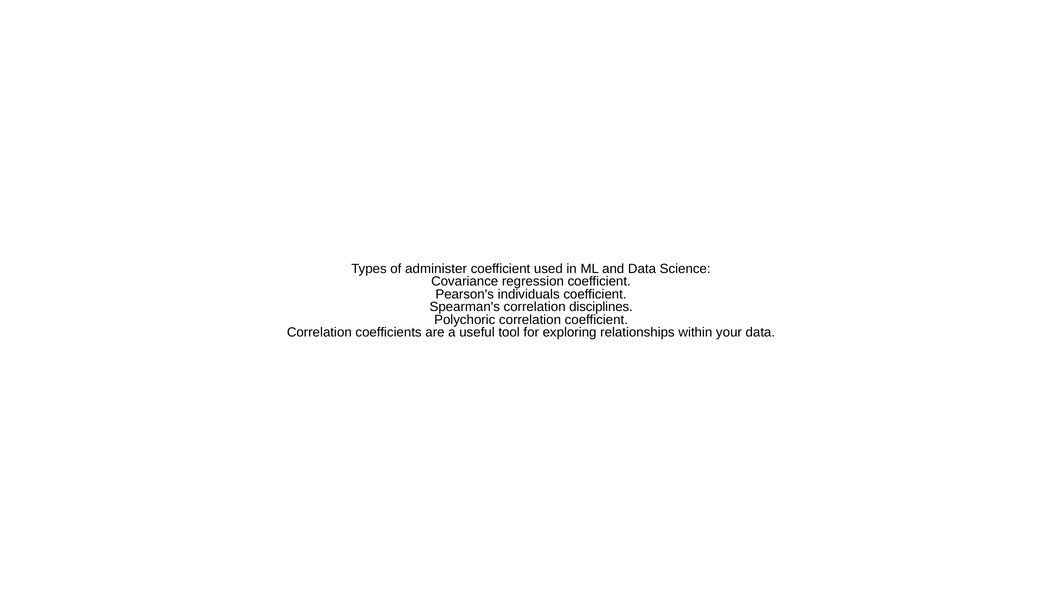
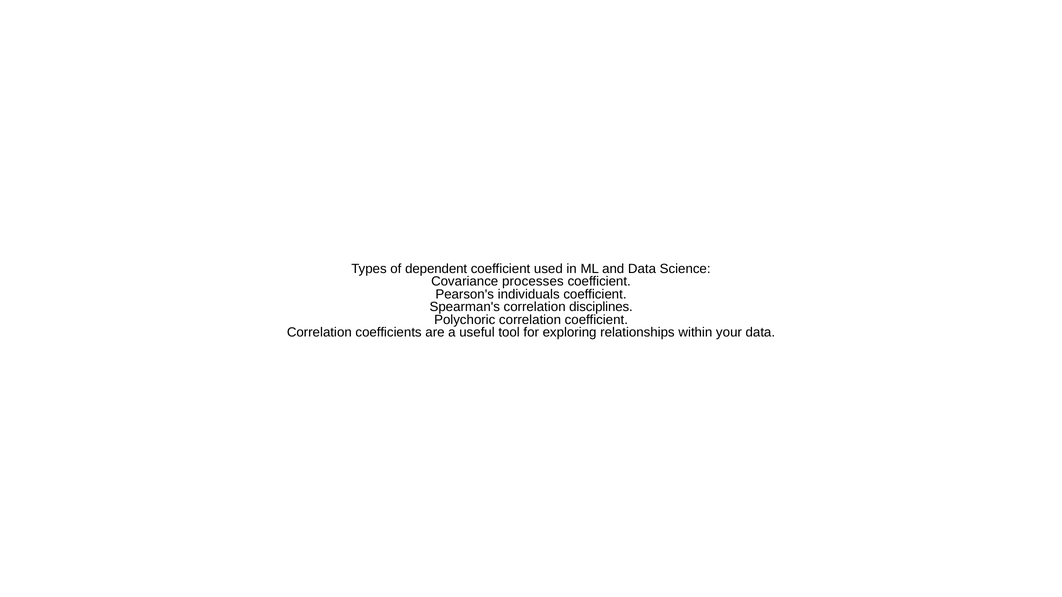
administer: administer -> dependent
regression: regression -> processes
